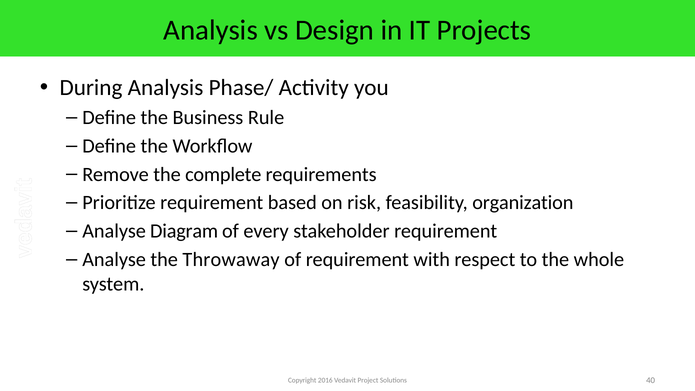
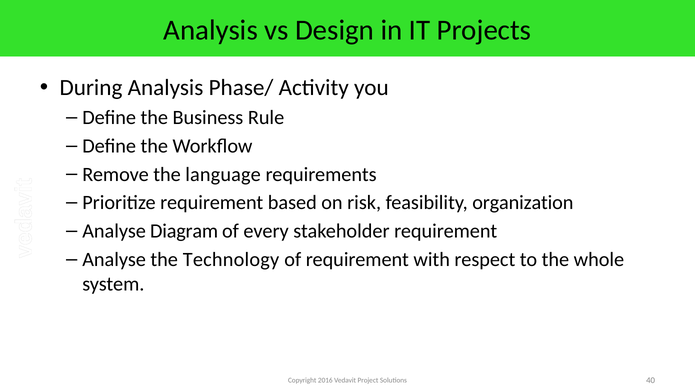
complete: complete -> language
Throwaway: Throwaway -> Technology
